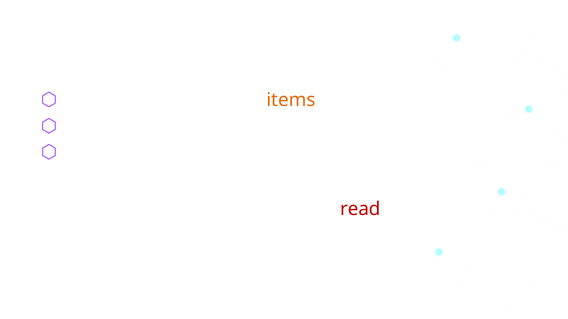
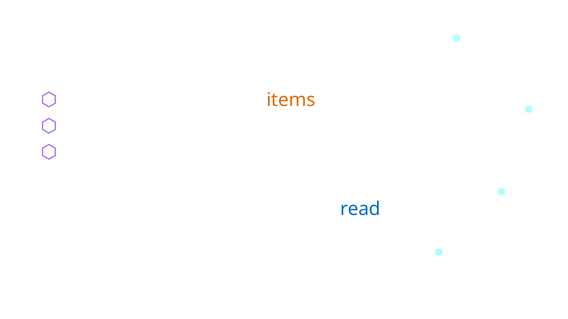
read colour: red -> blue
